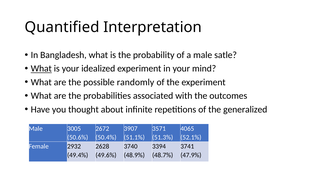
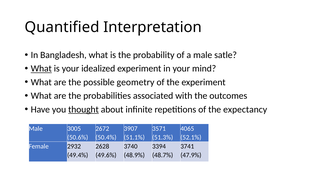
randomly: randomly -> geometry
thought underline: none -> present
generalized: generalized -> expectancy
